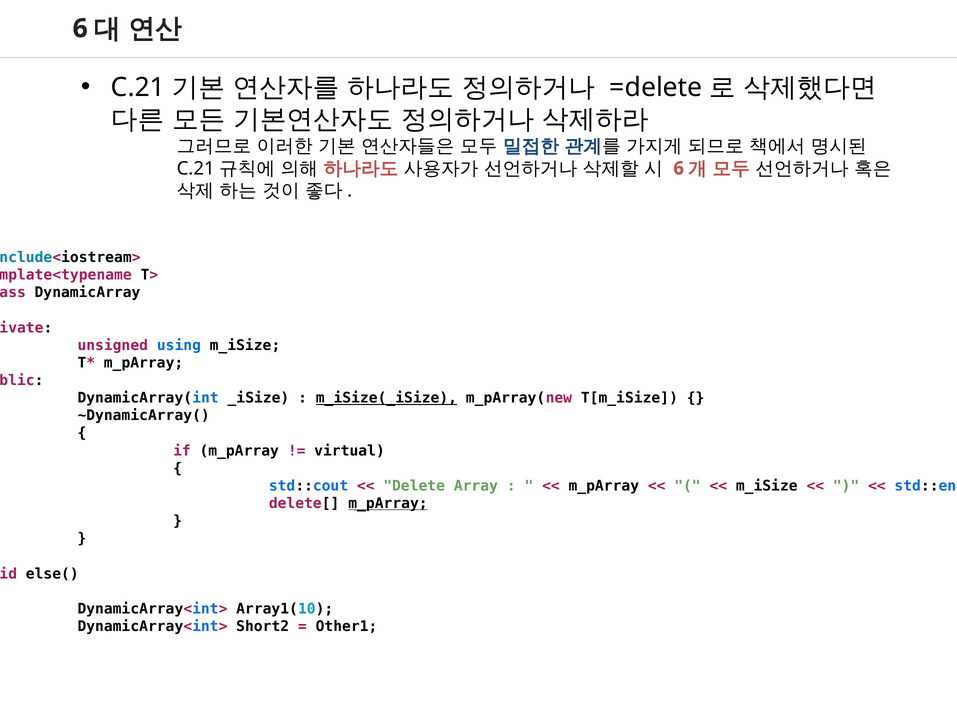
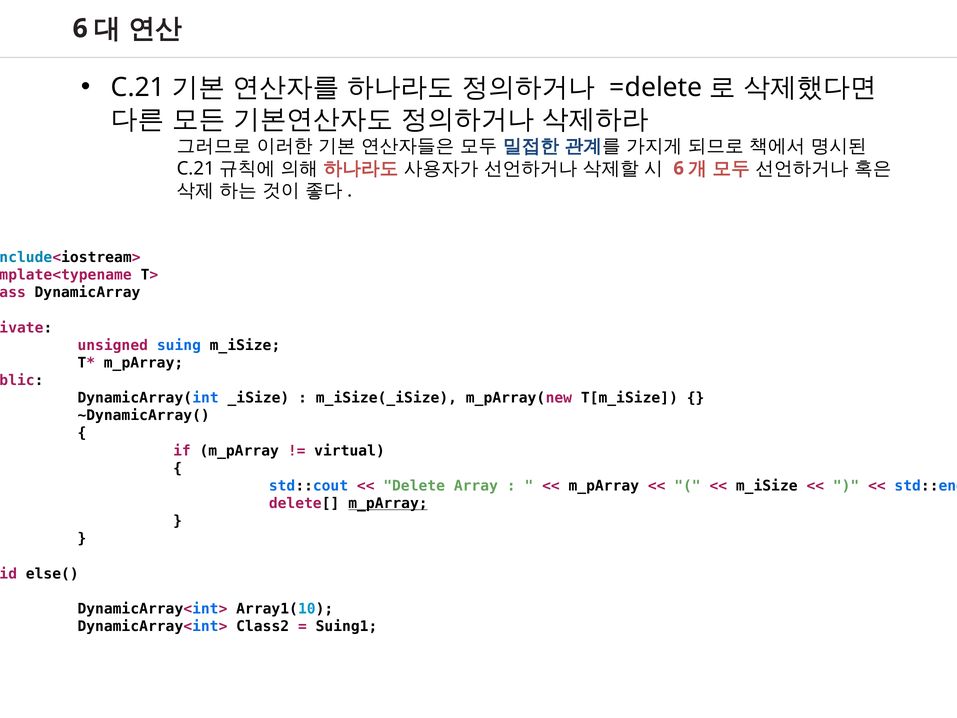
using: using -> suing
m_iSize(_iSize underline: present -> none
Short2: Short2 -> Class2
Other1: Other1 -> Suing1
